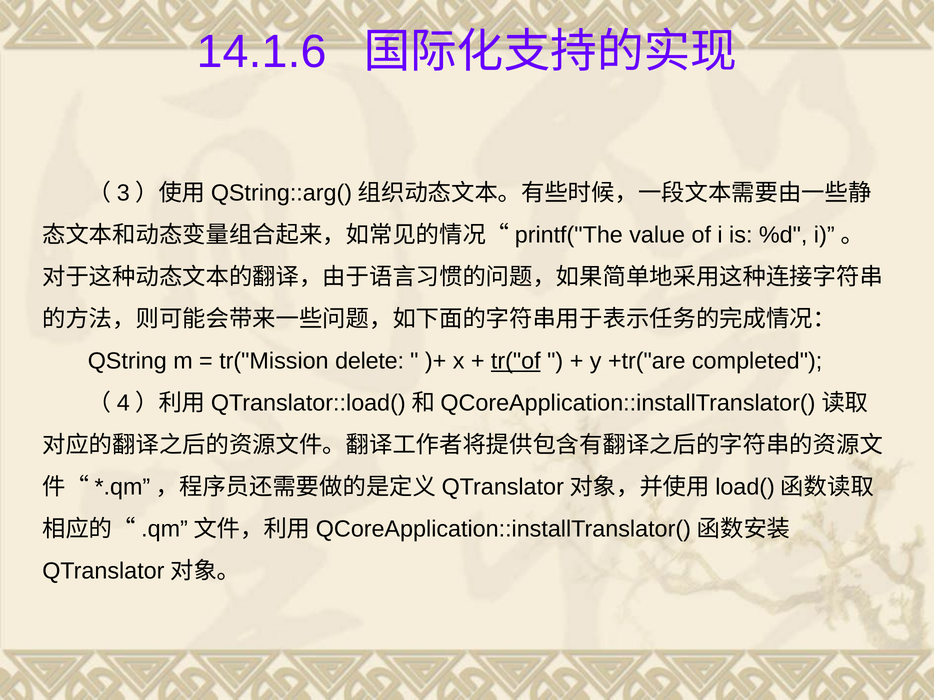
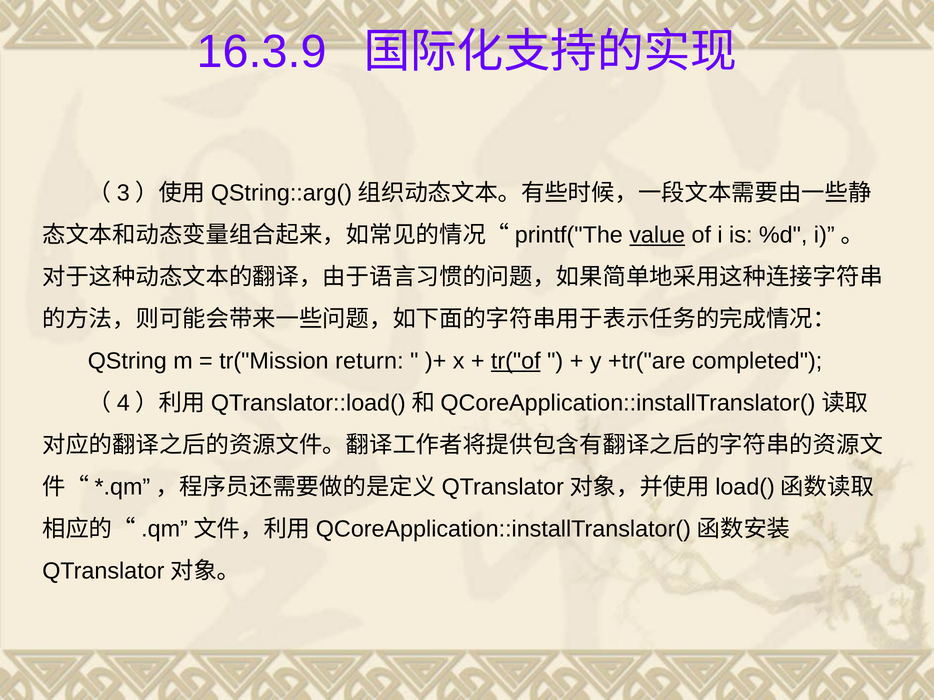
14.1.6: 14.1.6 -> 16.3.9
value underline: none -> present
delete: delete -> return
